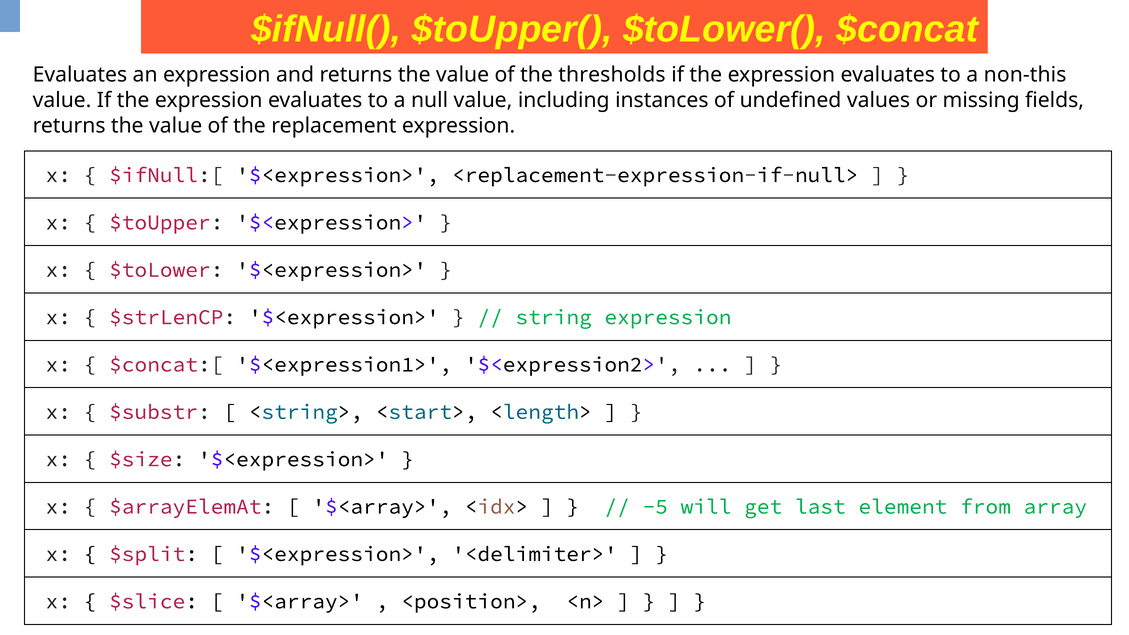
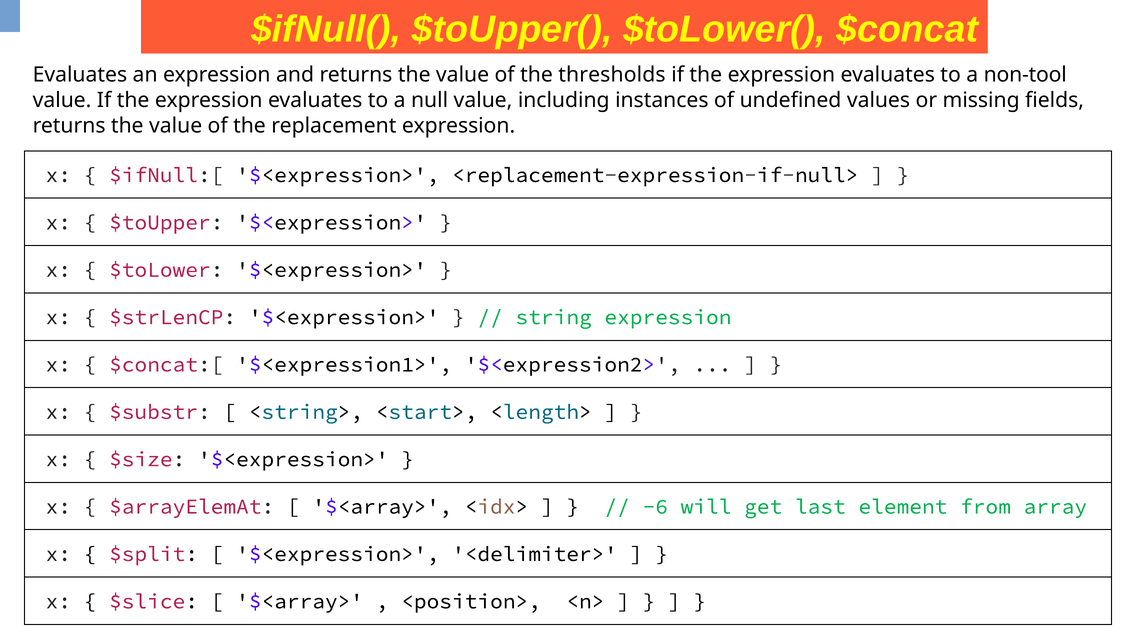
non-this: non-this -> non-tool
-5: -5 -> -6
